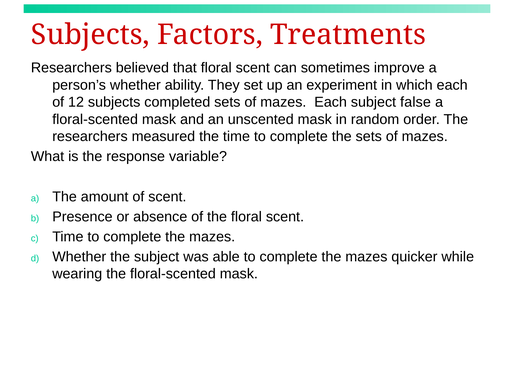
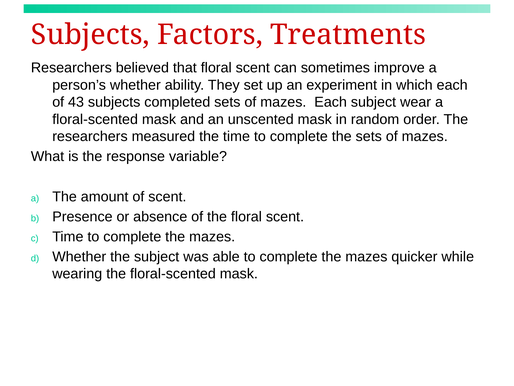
12: 12 -> 43
false: false -> wear
